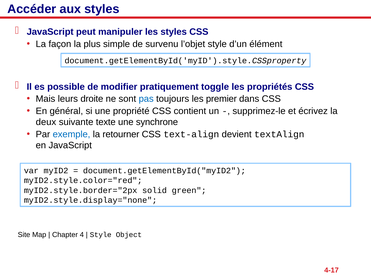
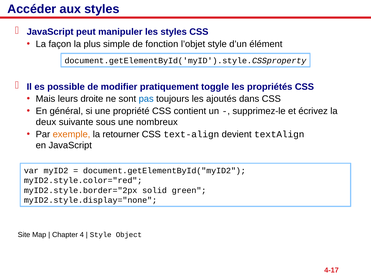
survenu: survenu -> fonction
premier: premier -> ajoutés
texte: texte -> sous
synchrone: synchrone -> nombreux
exemple colour: blue -> orange
